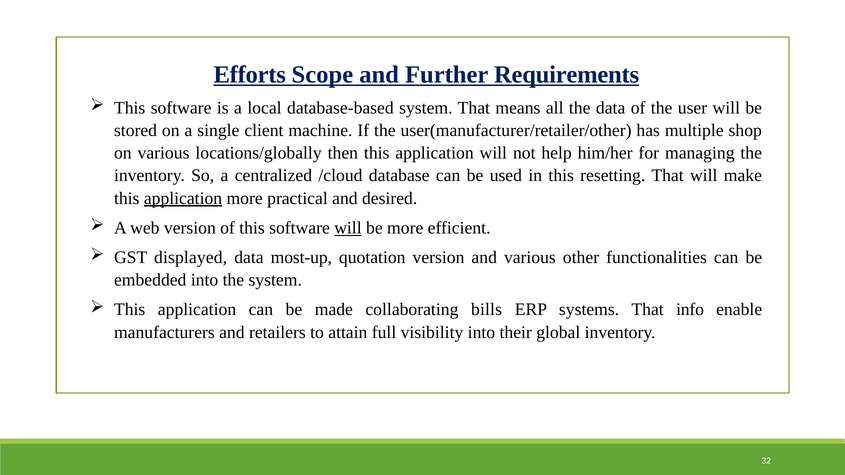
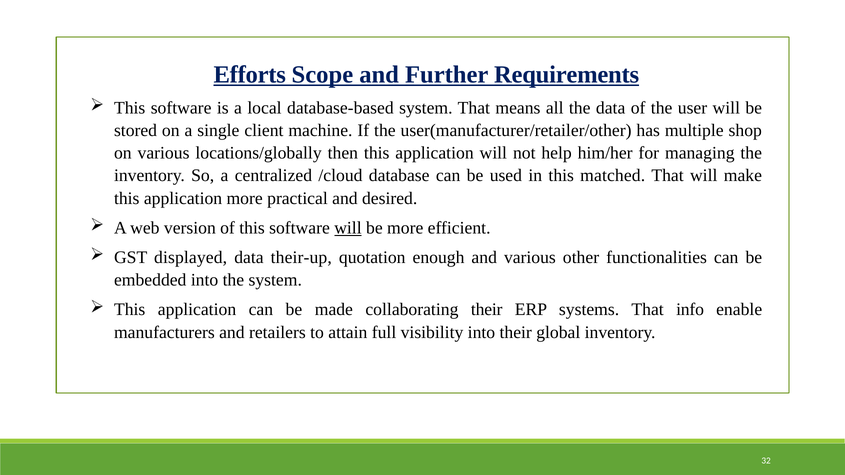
resetting: resetting -> matched
application at (183, 198) underline: present -> none
most-up: most-up -> their-up
quotation version: version -> enough
collaborating bills: bills -> their
